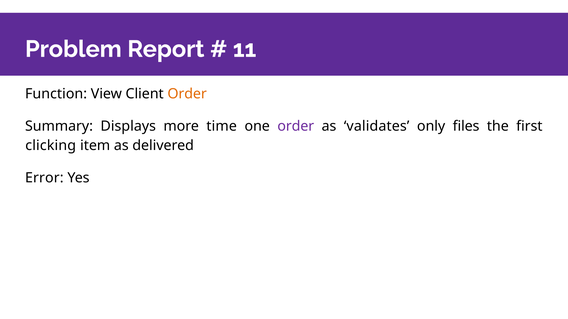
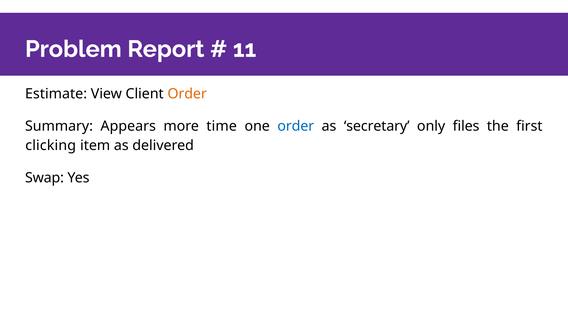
Function: Function -> Estimate
Displays: Displays -> Appears
order at (296, 126) colour: purple -> blue
validates: validates -> secretary
Error: Error -> Swap
